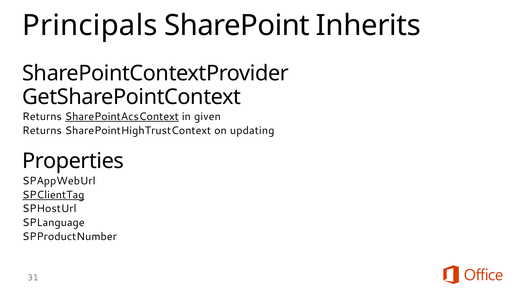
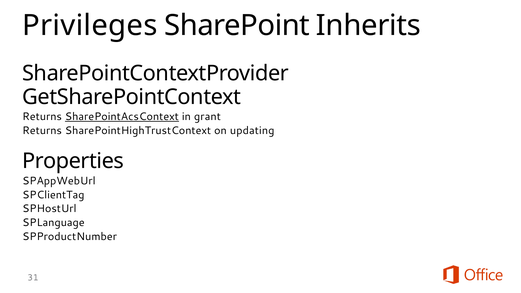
Principals: Principals -> Privileges
given: given -> grant
SPClientTag underline: present -> none
